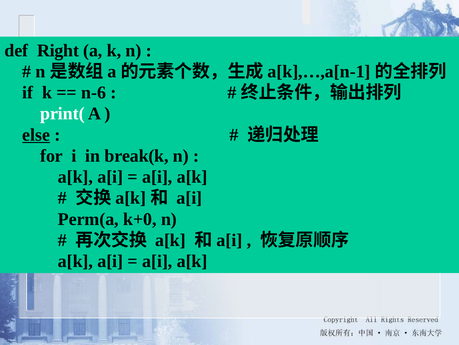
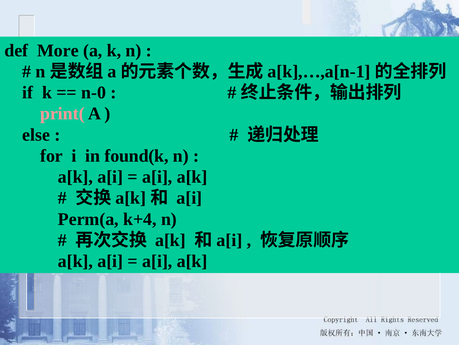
Right: Right -> More
n-6: n-6 -> n-0
print( colour: white -> pink
else underline: present -> none
break(k: break(k -> found(k
k+0: k+0 -> k+4
